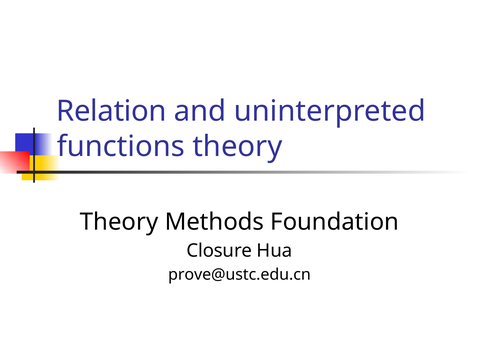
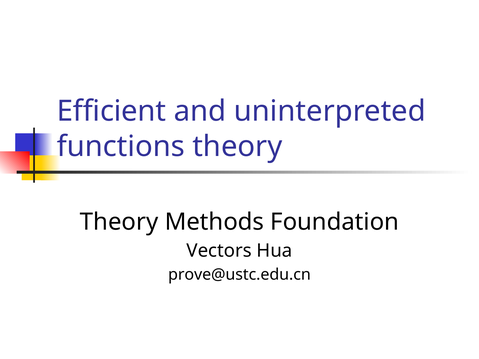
Relation: Relation -> Efficient
Closure: Closure -> Vectors
